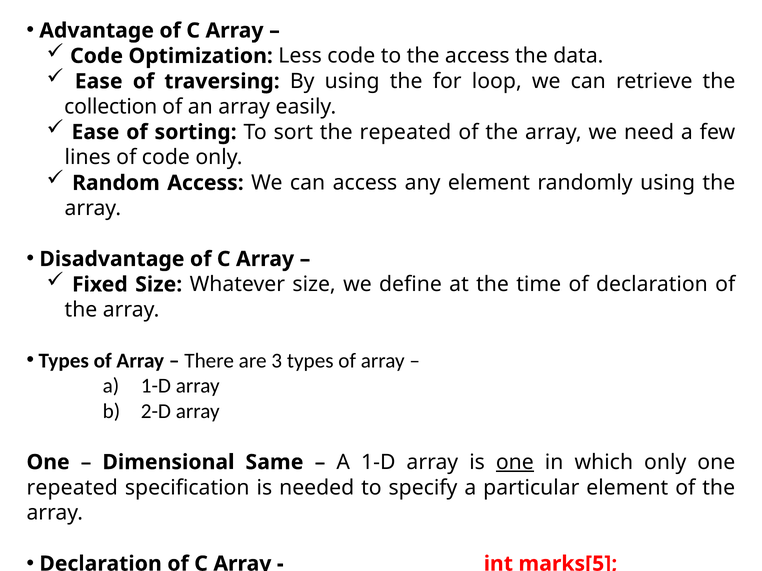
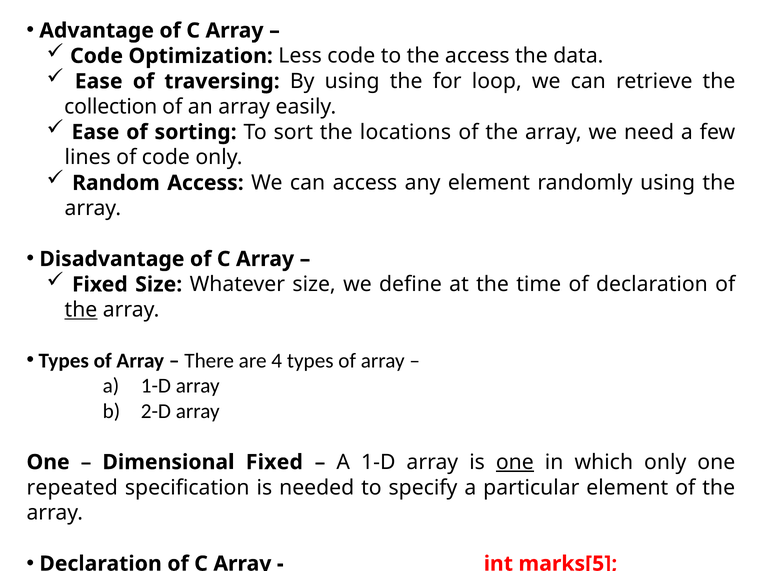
the repeated: repeated -> locations
the at (81, 310) underline: none -> present
3: 3 -> 4
Dimensional Same: Same -> Fixed
